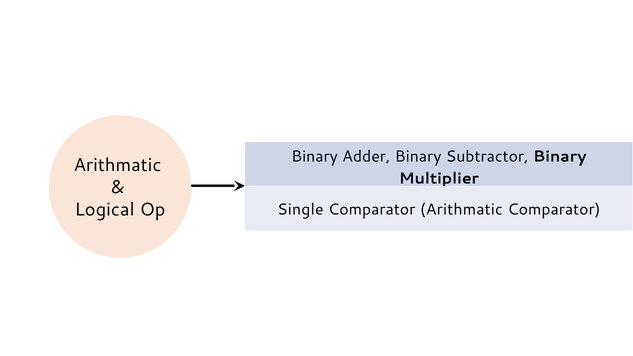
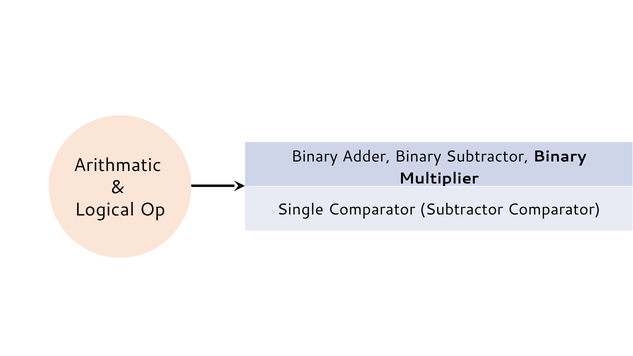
Comparator Arithmatic: Arithmatic -> Subtractor
